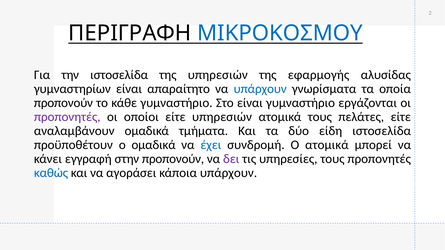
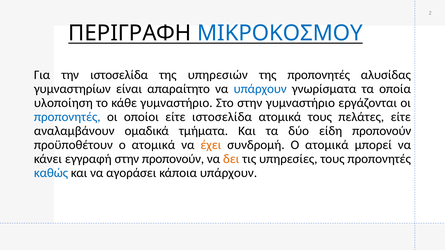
της εφαρμογής: εφαρμογής -> προπονητές
προπονούν at (63, 103): προπονούν -> υλοποίηση
Στο είναι: είναι -> στην
προπονητές at (67, 117) colour: purple -> blue
είτε υπηρεσιών: υπηρεσιών -> ιστοσελίδα
είδη ιστοσελίδα: ιστοσελίδα -> προπονούν
προϋποθέτουν ο ομαδικά: ομαδικά -> ατομικά
έχει colour: blue -> orange
δει colour: purple -> orange
